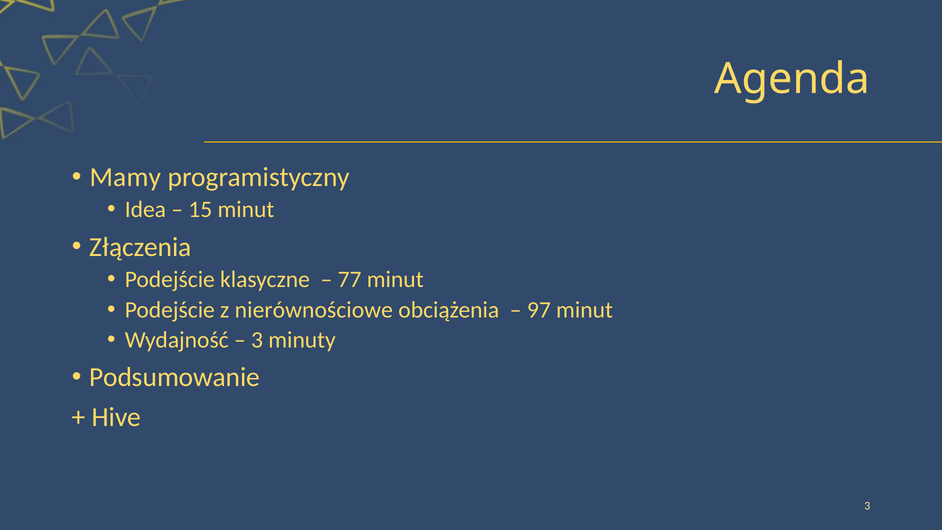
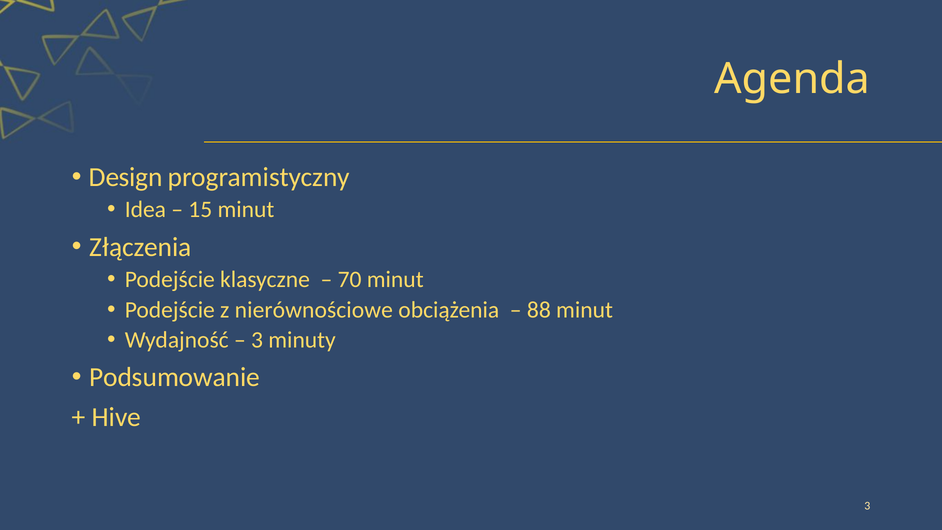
Mamy: Mamy -> Design
77: 77 -> 70
97: 97 -> 88
